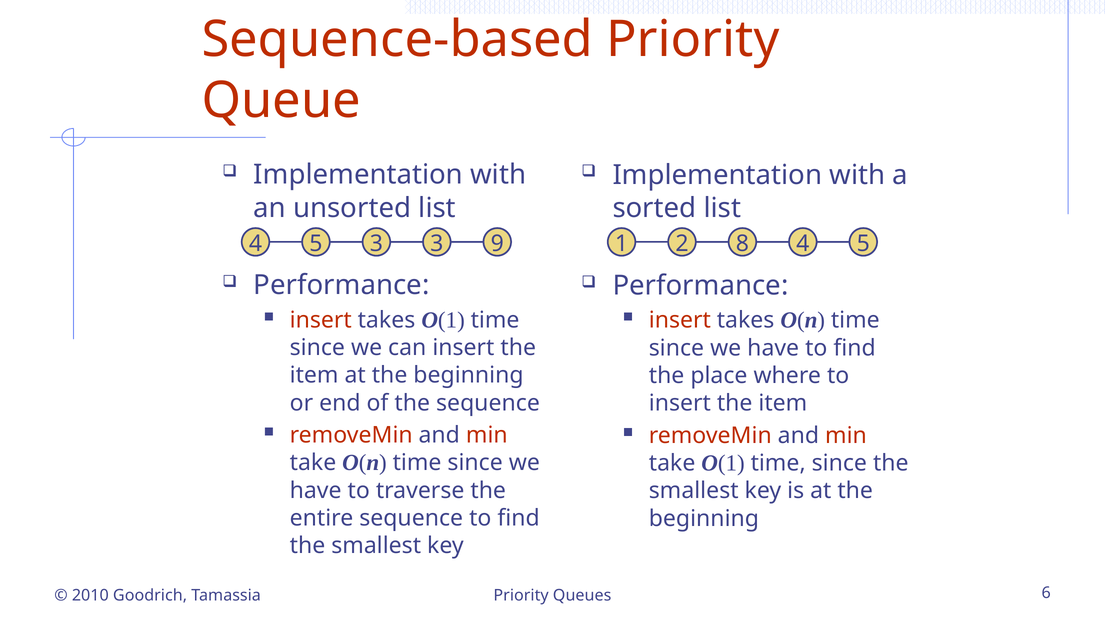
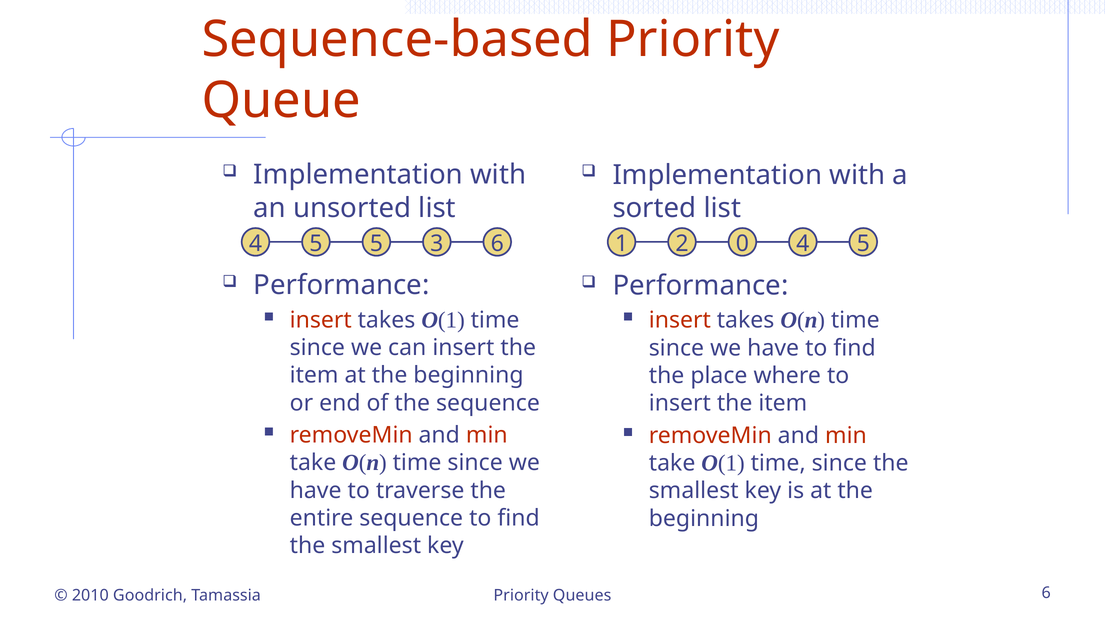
5 3: 3 -> 5
3 9: 9 -> 6
8: 8 -> 0
